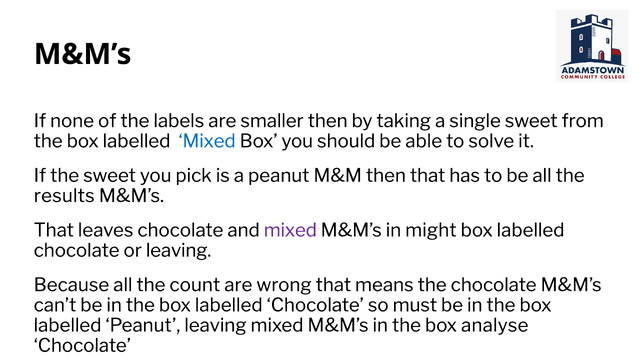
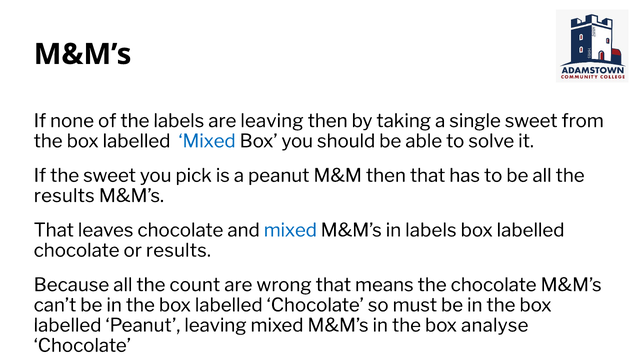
are smaller: smaller -> leaving
mixed at (290, 230) colour: purple -> blue
in might: might -> labels
or leaving: leaving -> results
